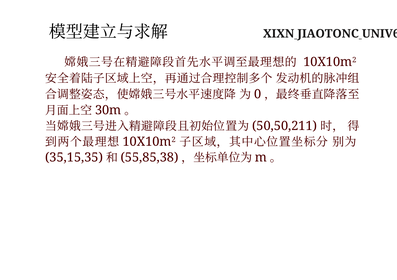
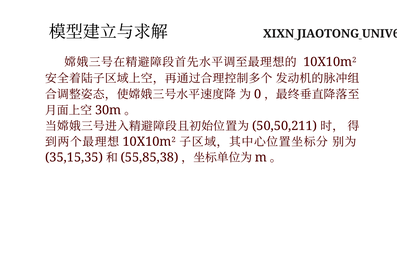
JIAOTONC: JIAOTONC -> JIAOTONG
